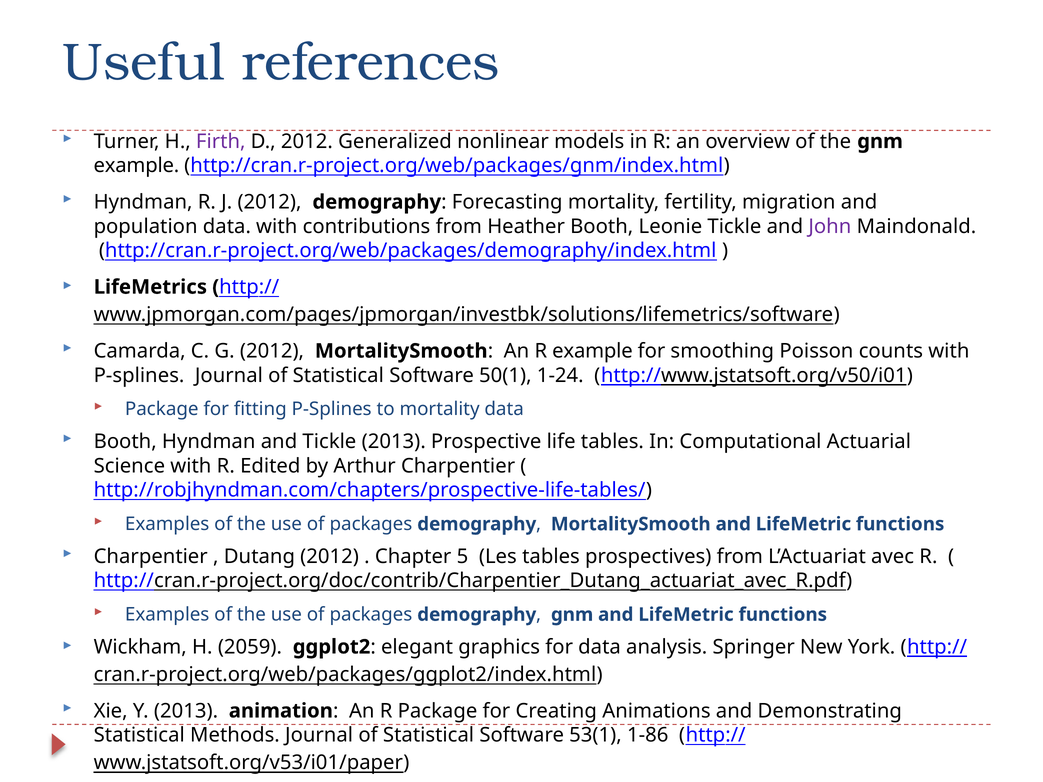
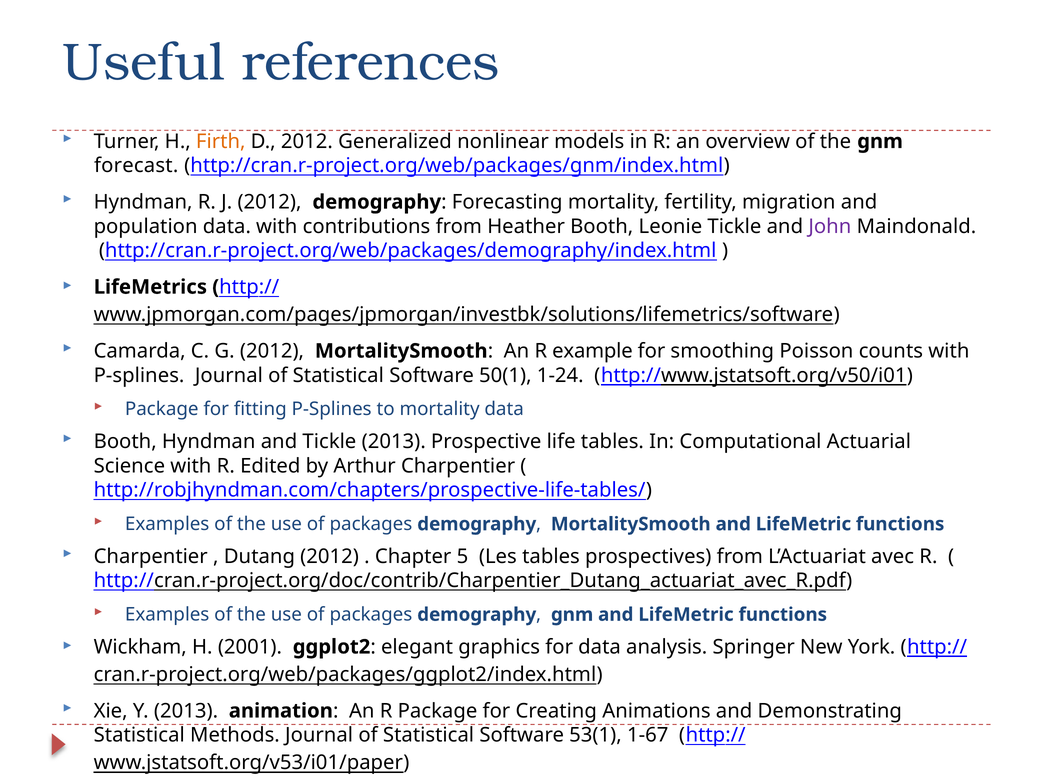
Firth colour: purple -> orange
example at (136, 166): example -> forecast
2059: 2059 -> 2001
1-86: 1-86 -> 1-67
